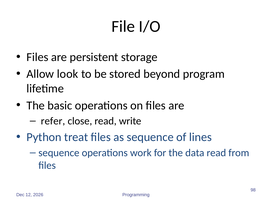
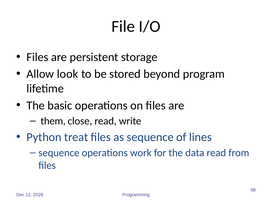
refer: refer -> them
